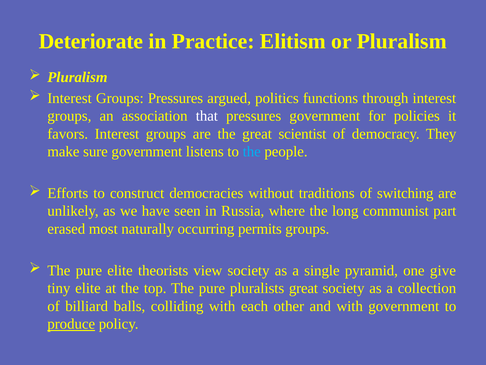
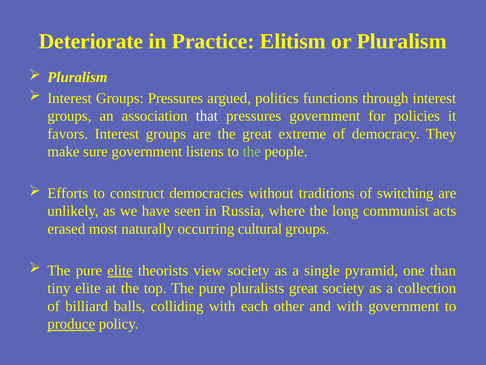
scientist: scientist -> extreme
the at (252, 151) colour: light blue -> light green
part: part -> acts
permits: permits -> cultural
elite at (120, 270) underline: none -> present
give: give -> than
